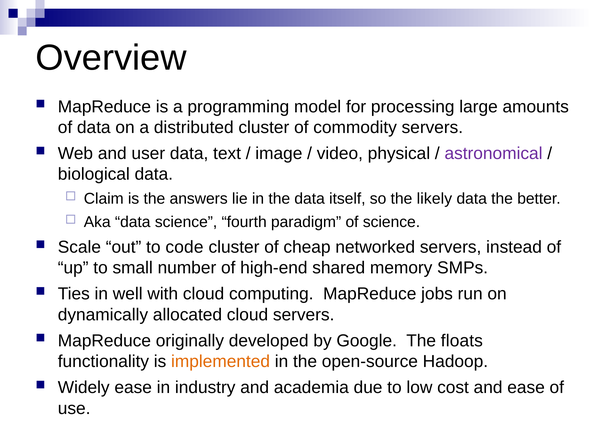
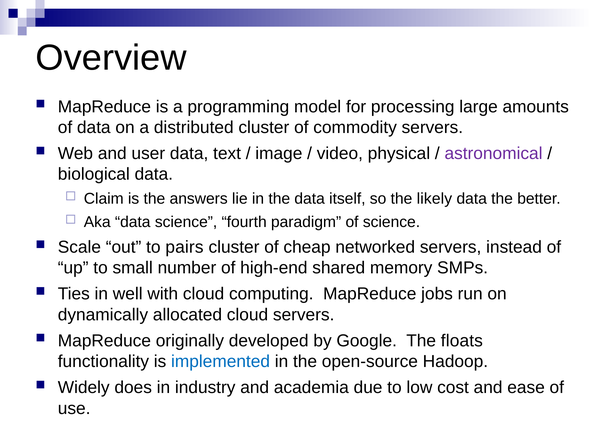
code: code -> pairs
implemented colour: orange -> blue
Widely ease: ease -> does
